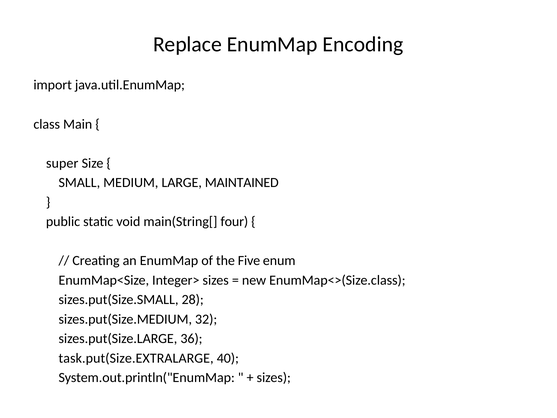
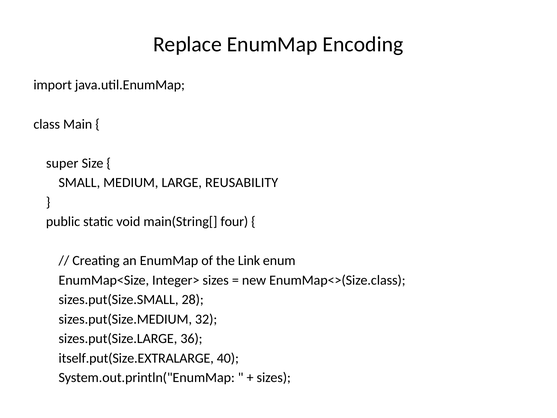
MAINTAINED: MAINTAINED -> REUSABILITY
Five: Five -> Link
task.put(Size.EXTRALARGE: task.put(Size.EXTRALARGE -> itself.put(Size.EXTRALARGE
